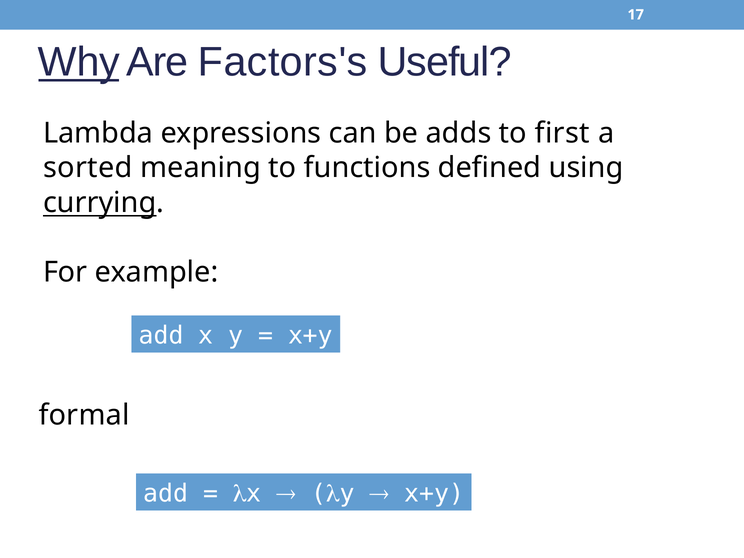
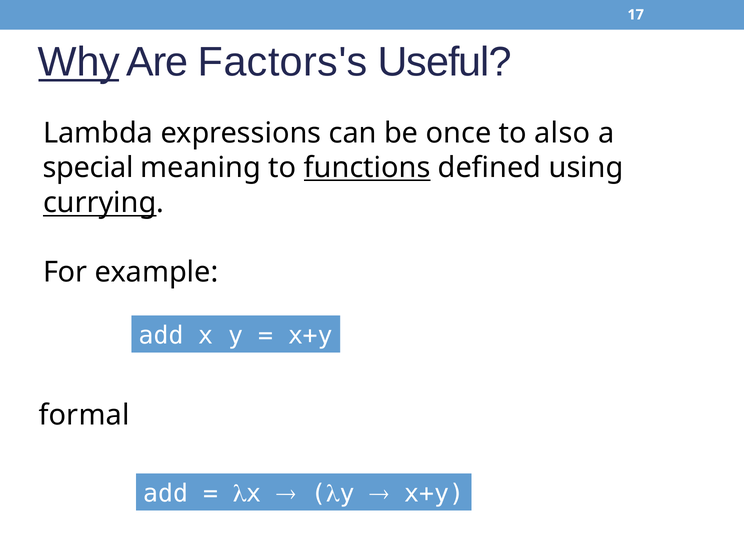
adds: adds -> once
first: first -> also
sorted: sorted -> special
functions underline: none -> present
